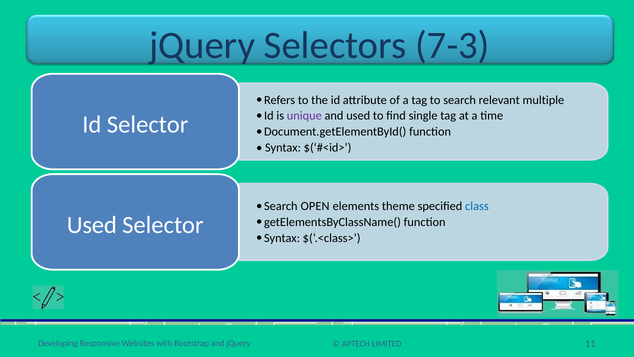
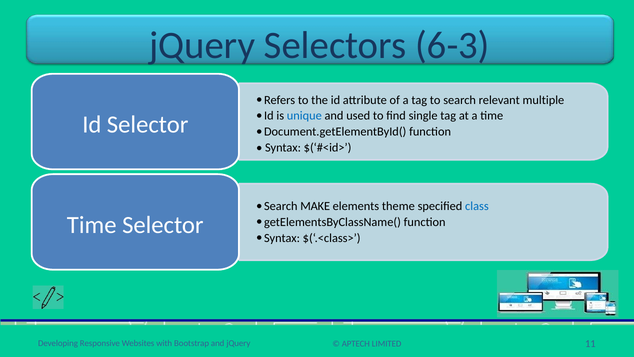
7-3: 7-3 -> 6-3
unique colour: purple -> blue
OPEN: OPEN -> MAKE
Used at (92, 225): Used -> Time
